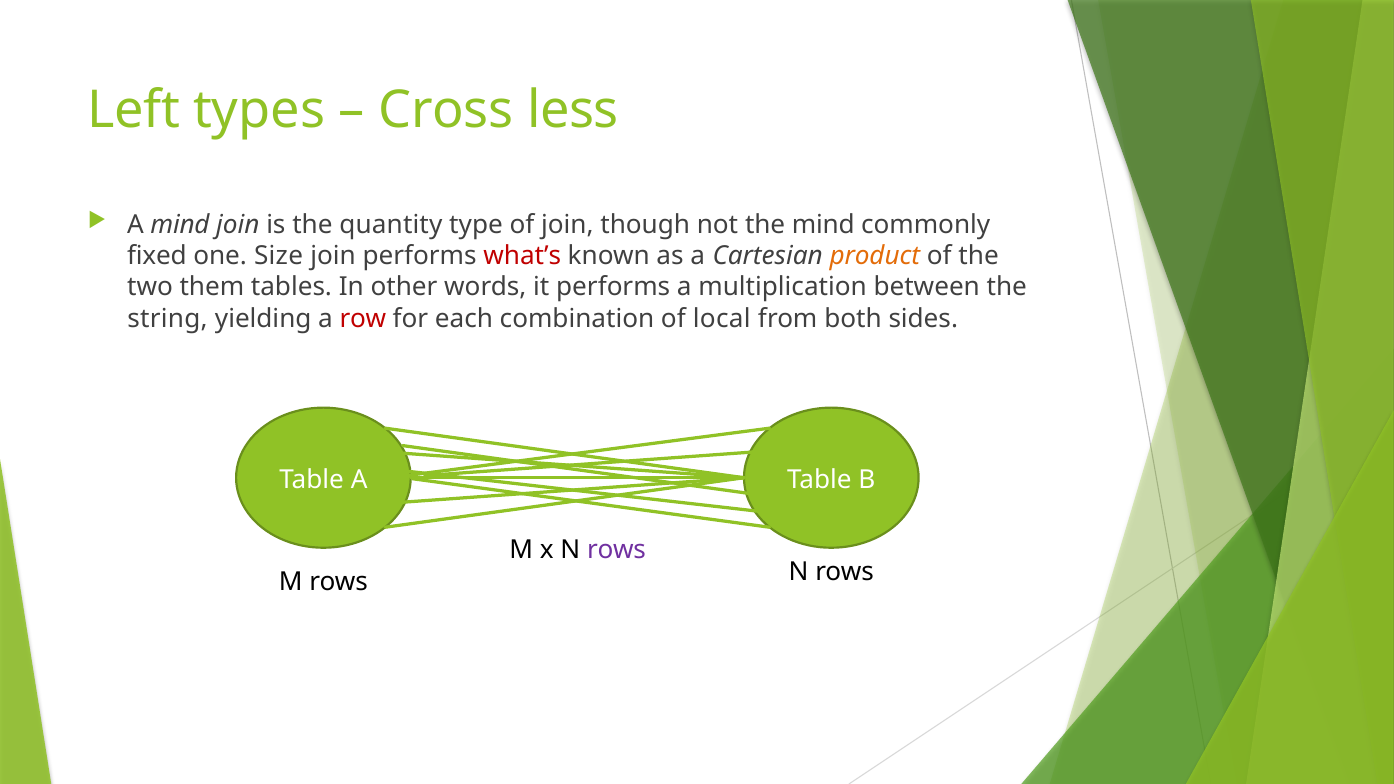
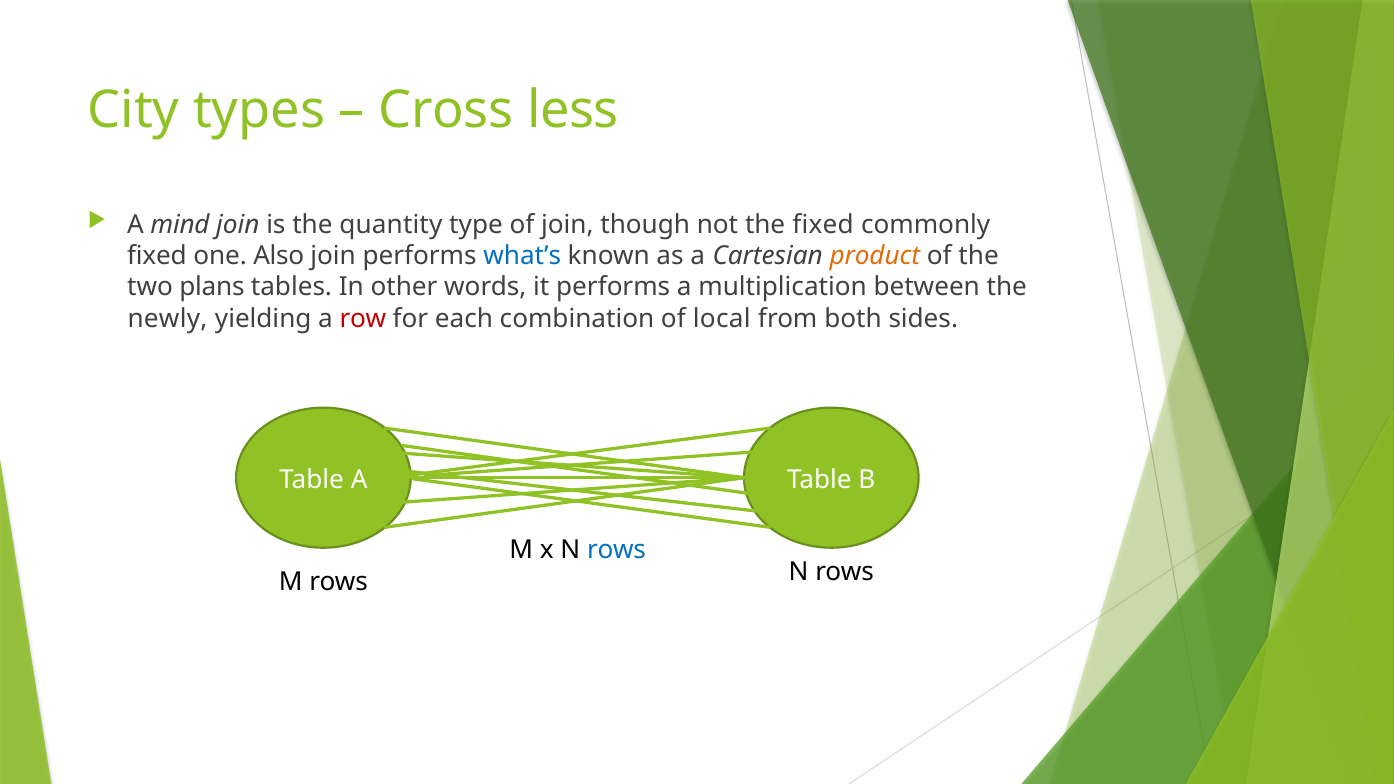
Left: Left -> City
the mind: mind -> fixed
Size: Size -> Also
what’s colour: red -> blue
them: them -> plans
string: string -> newly
rows at (617, 550) colour: purple -> blue
